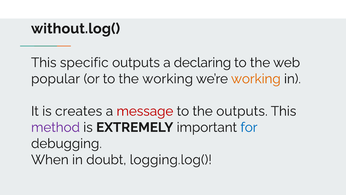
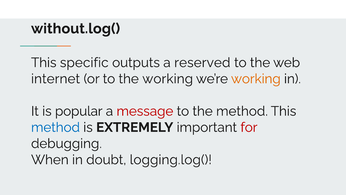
declaring: declaring -> reserved
popular: popular -> internet
creates: creates -> popular
the outputs: outputs -> method
method at (55, 127) colour: purple -> blue
for colour: blue -> red
